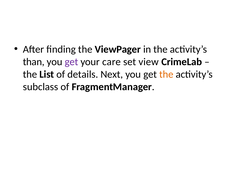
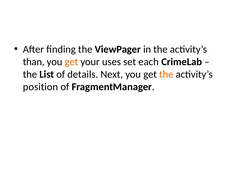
get at (71, 62) colour: purple -> orange
care: care -> uses
view: view -> each
subclass: subclass -> position
